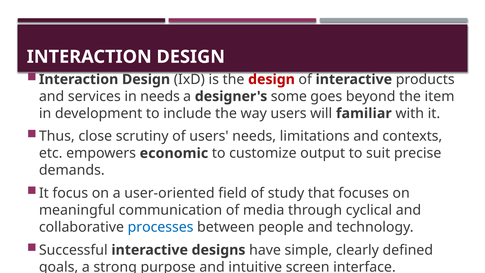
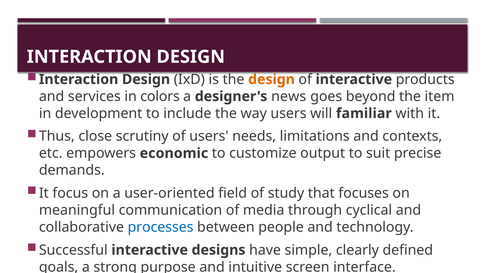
design at (271, 79) colour: red -> orange
in needs: needs -> colors
some: some -> news
